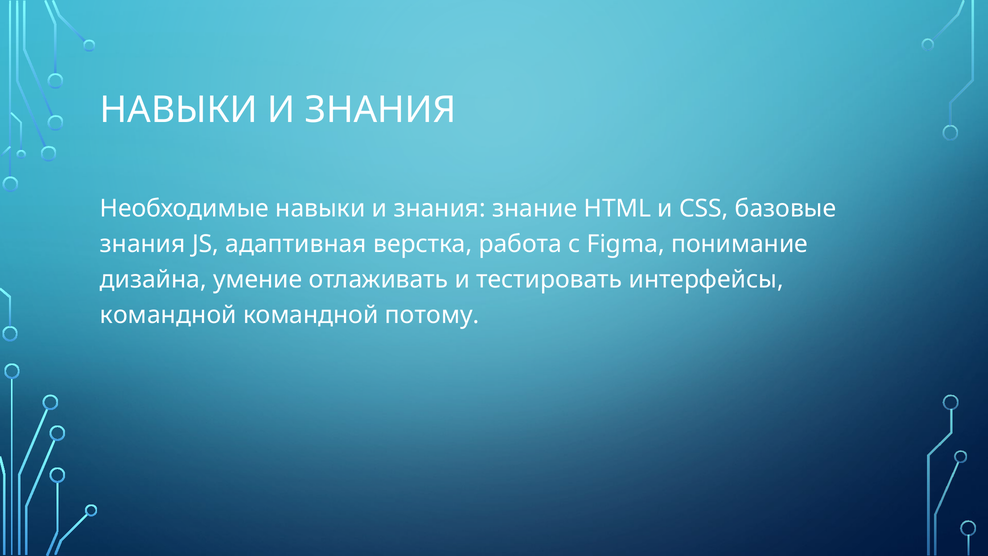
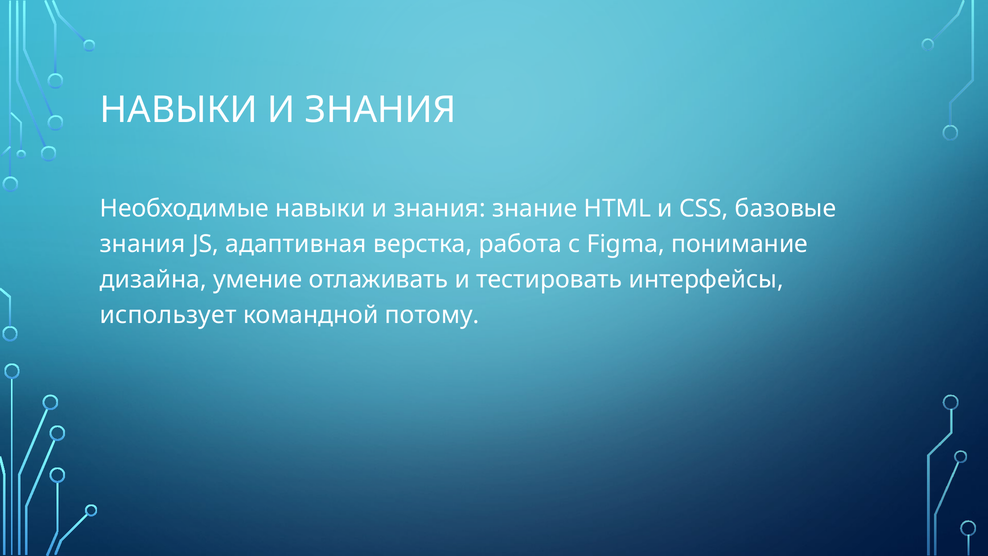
командной at (168, 315): командной -> использует
